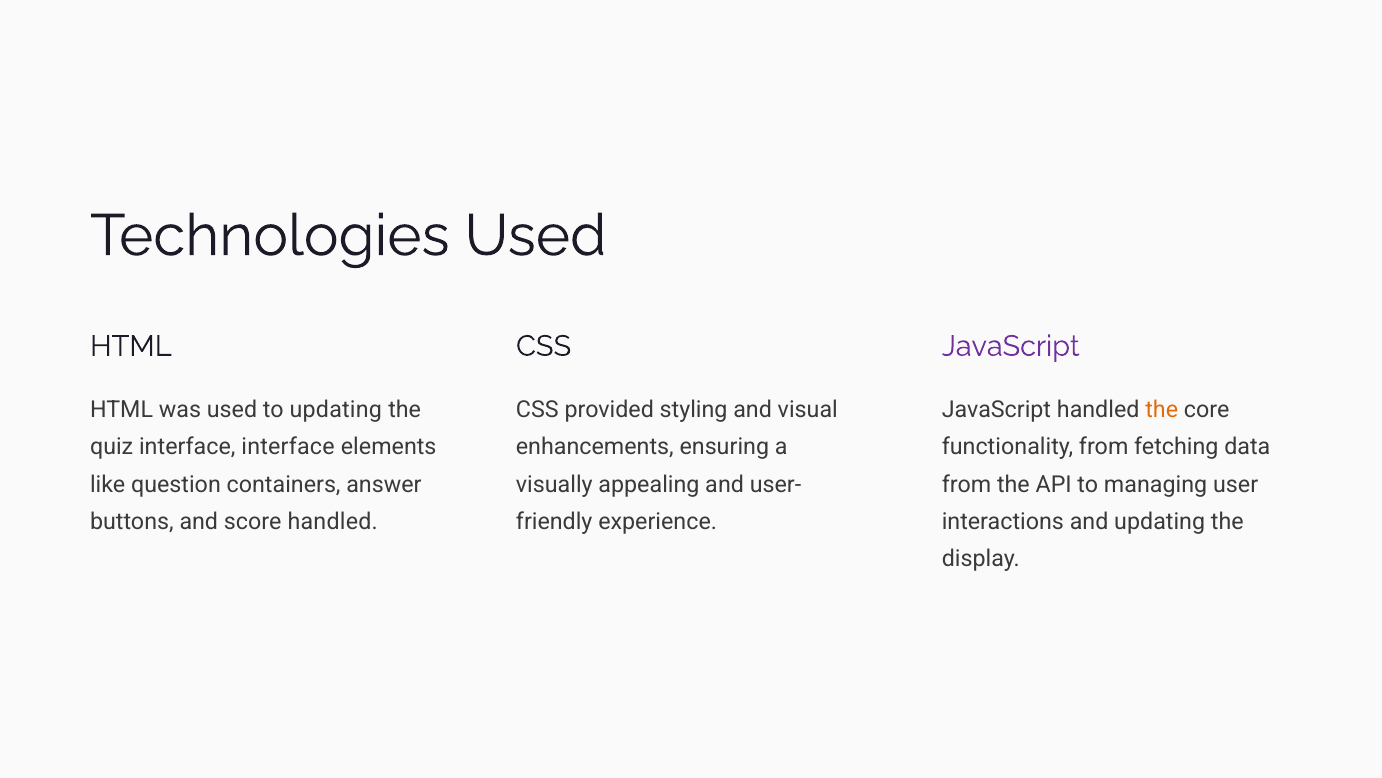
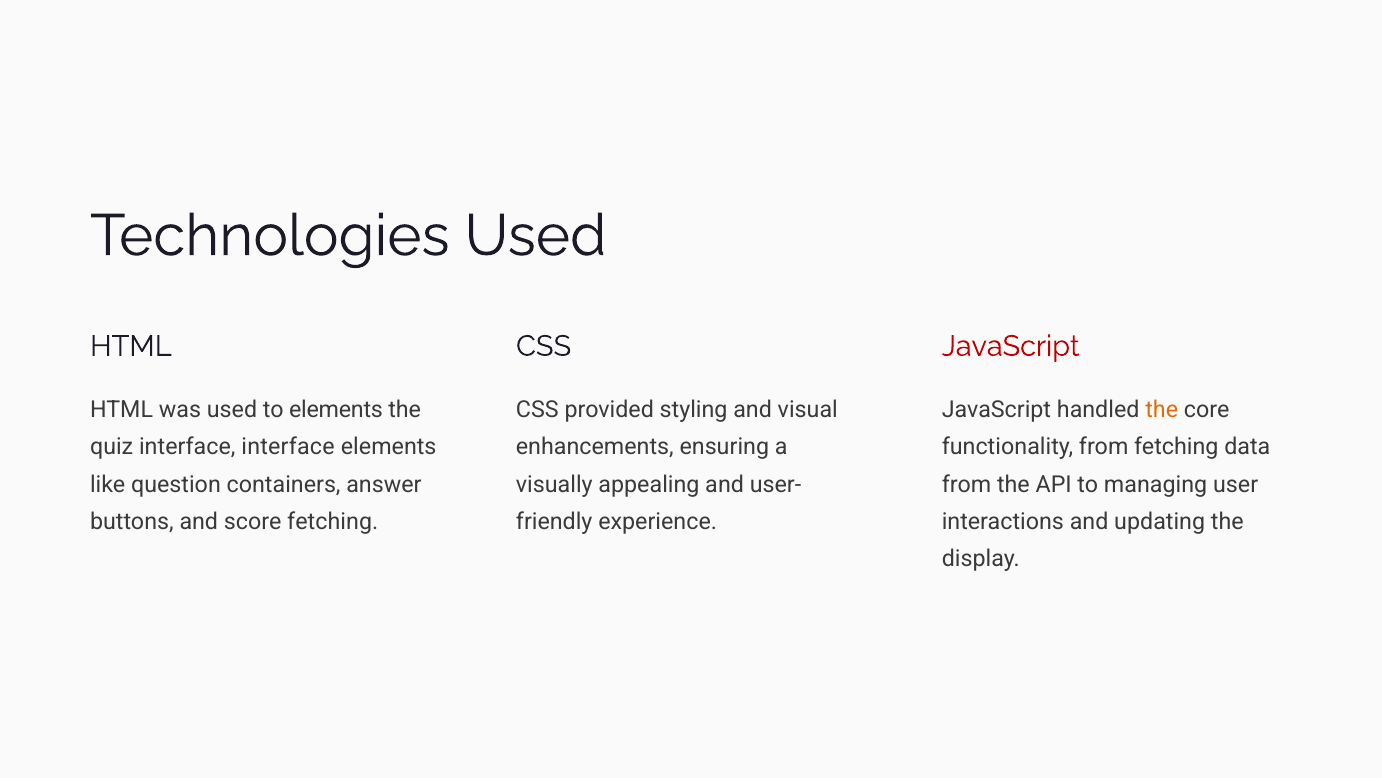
JavaScript at (1011, 346) colour: purple -> red
to updating: updating -> elements
score handled: handled -> fetching
